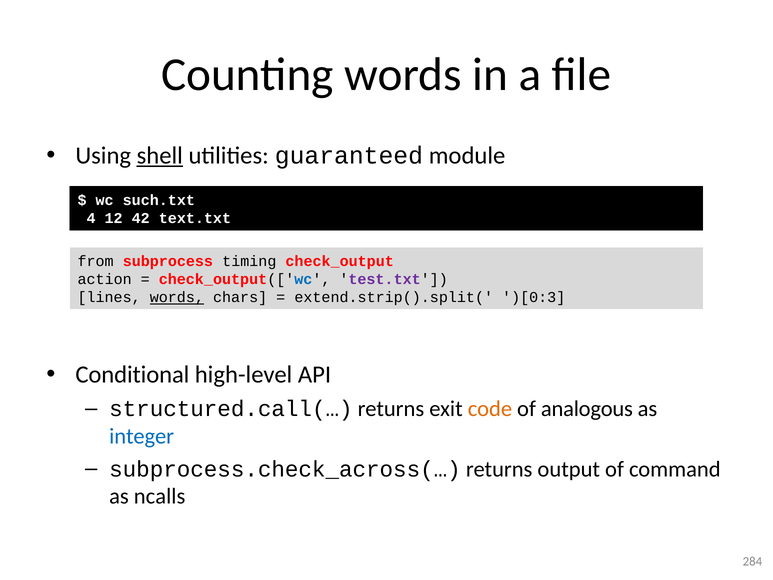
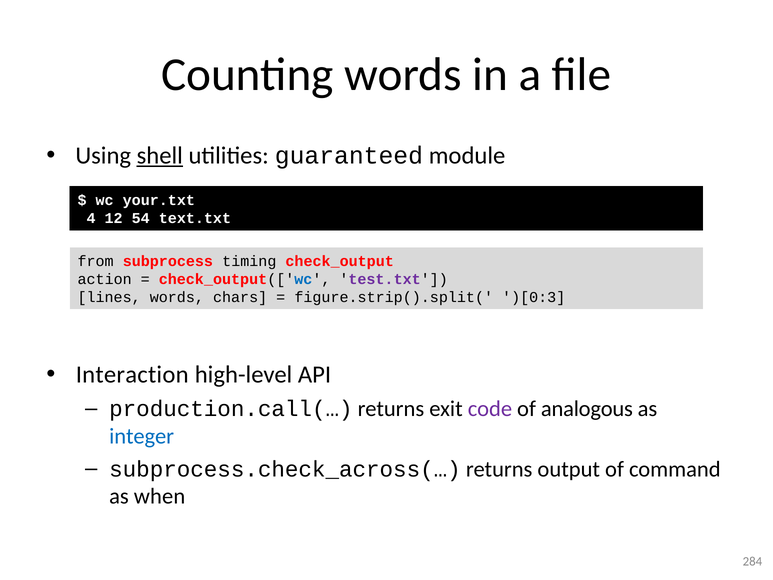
such.txt: such.txt -> your.txt
42: 42 -> 54
words at (177, 297) underline: present -> none
extend.strip().split(: extend.strip().split( -> figure.strip().split(
Conditional: Conditional -> Interaction
structured.call(…: structured.call(… -> production.call(…
code colour: orange -> purple
ncalls: ncalls -> when
